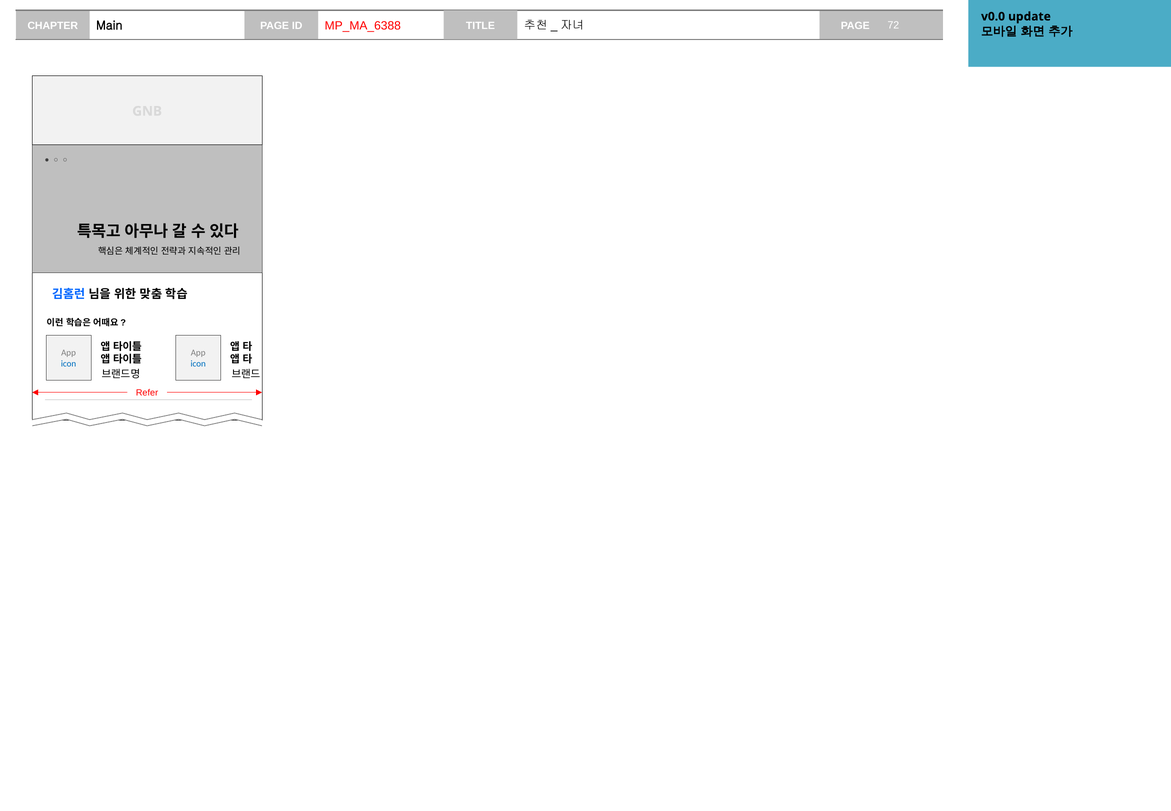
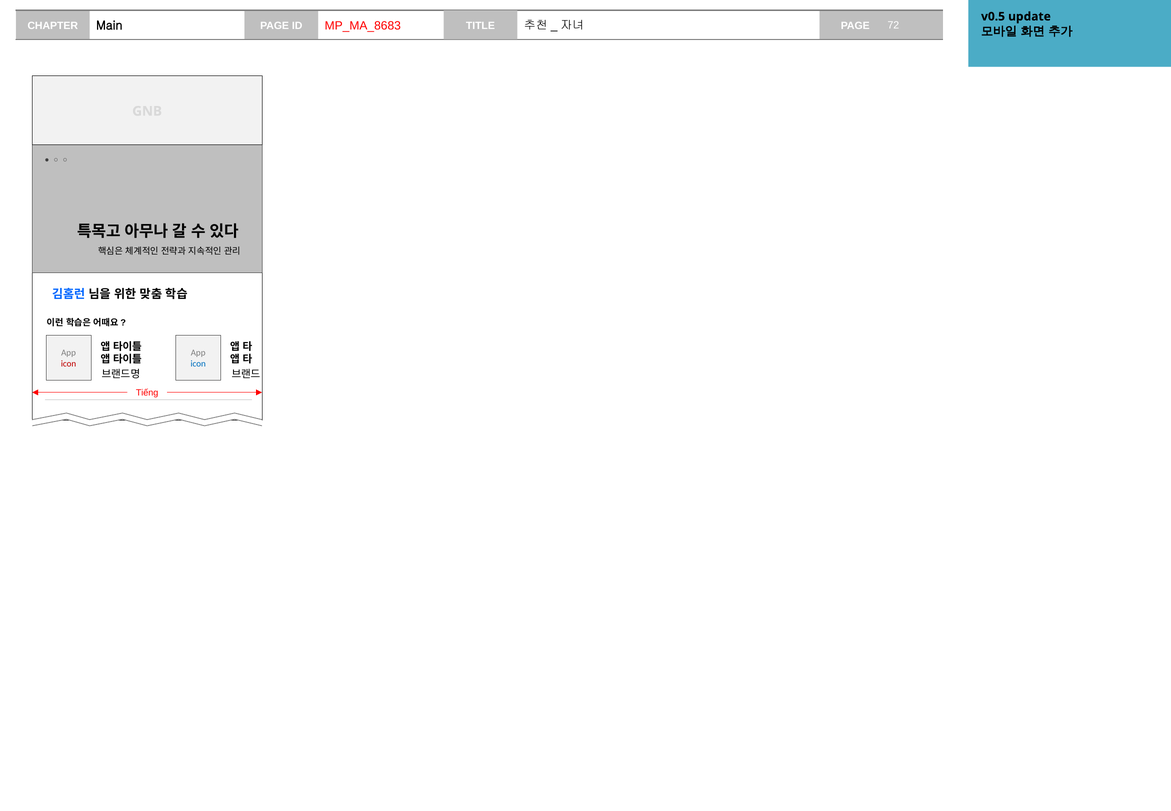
v0.0: v0.0 -> v0.5
MP_MA_6388: MP_MA_6388 -> MP_MA_8683
icon at (69, 364) colour: blue -> red
Refer: Refer -> Tiếng
